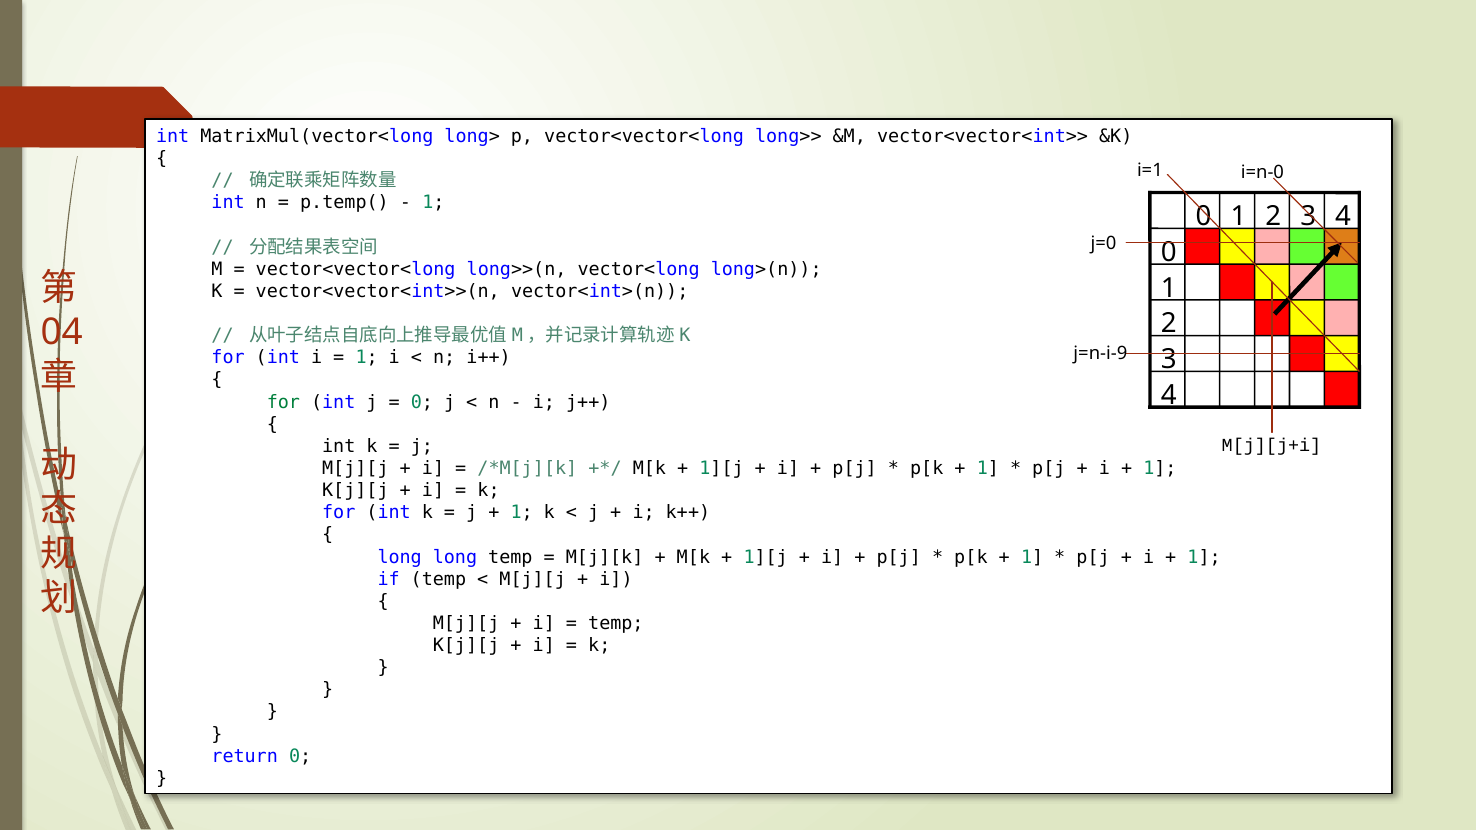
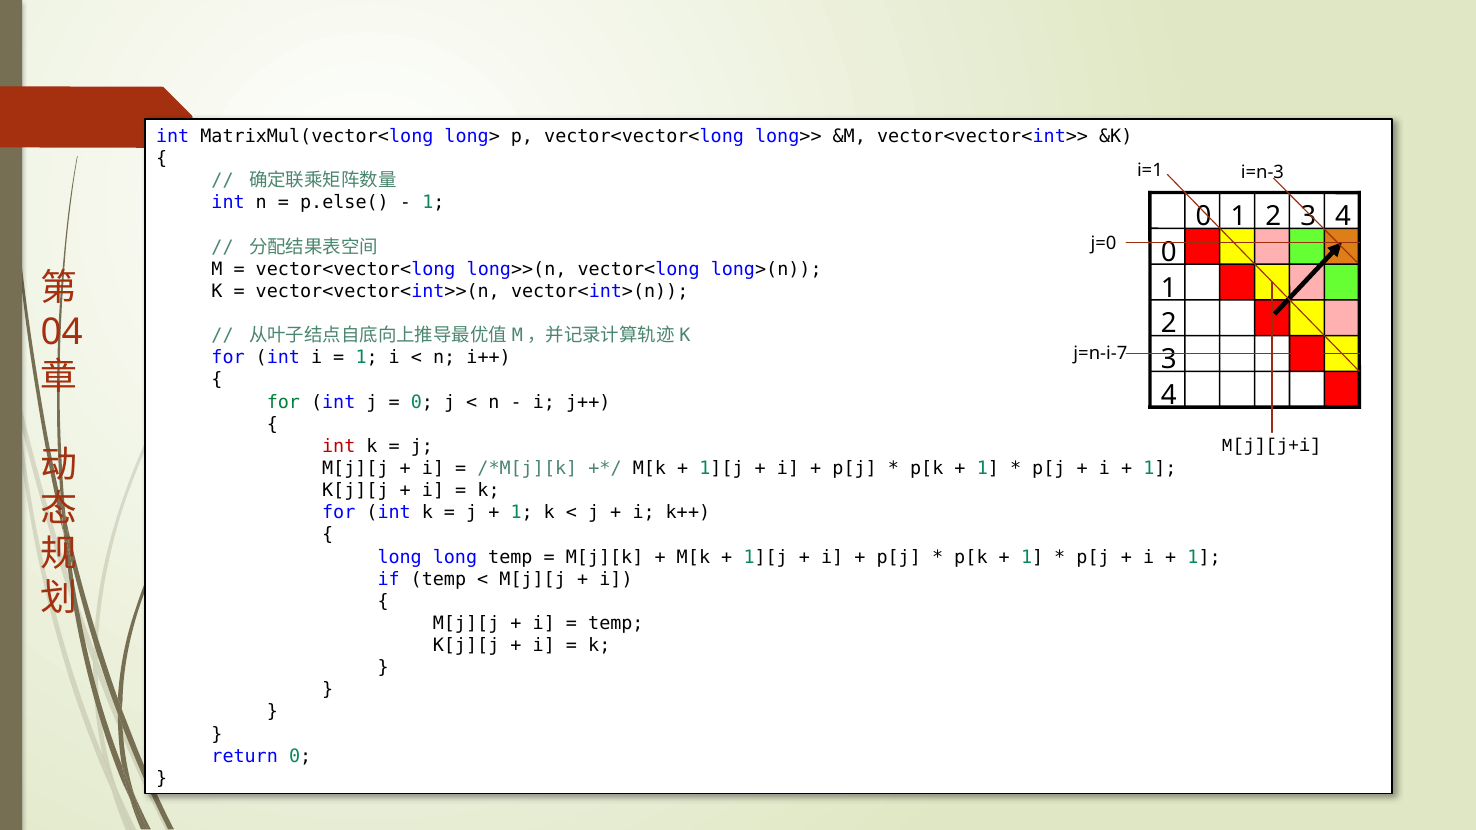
i=n-0: i=n-0 -> i=n-3
p.temp(: p.temp( -> p.else(
j=n-i-9: j=n-i-9 -> j=n-i-7
int at (339, 446) colour: black -> red
